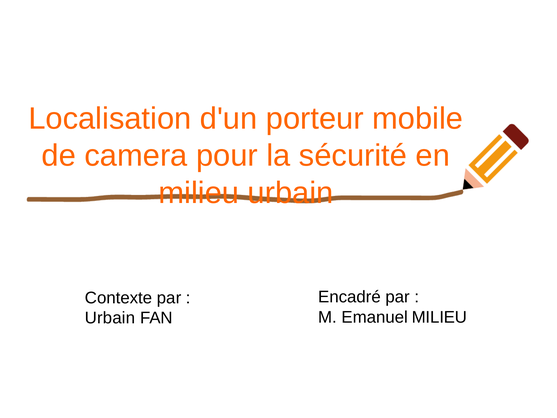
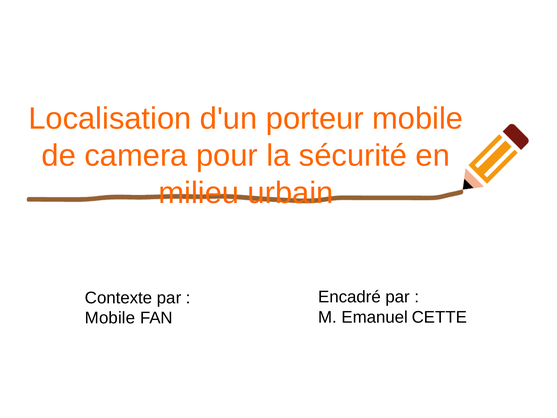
Emanuel MILIEU: MILIEU -> CETTE
Urbain at (110, 318): Urbain -> Mobile
